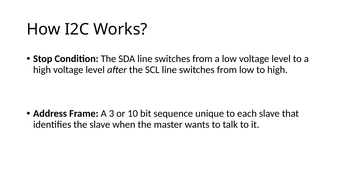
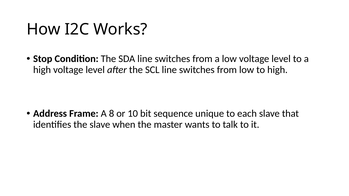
3: 3 -> 8
